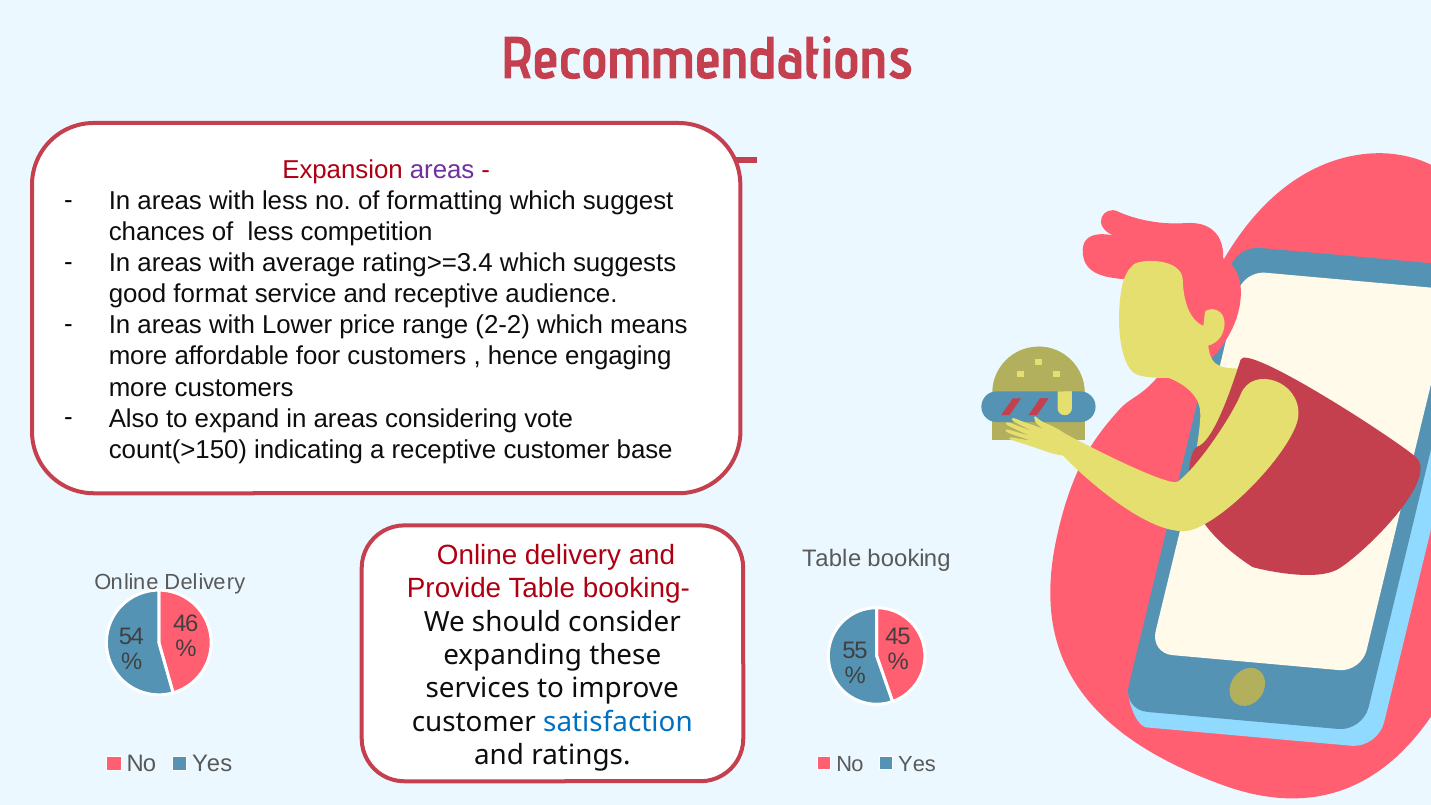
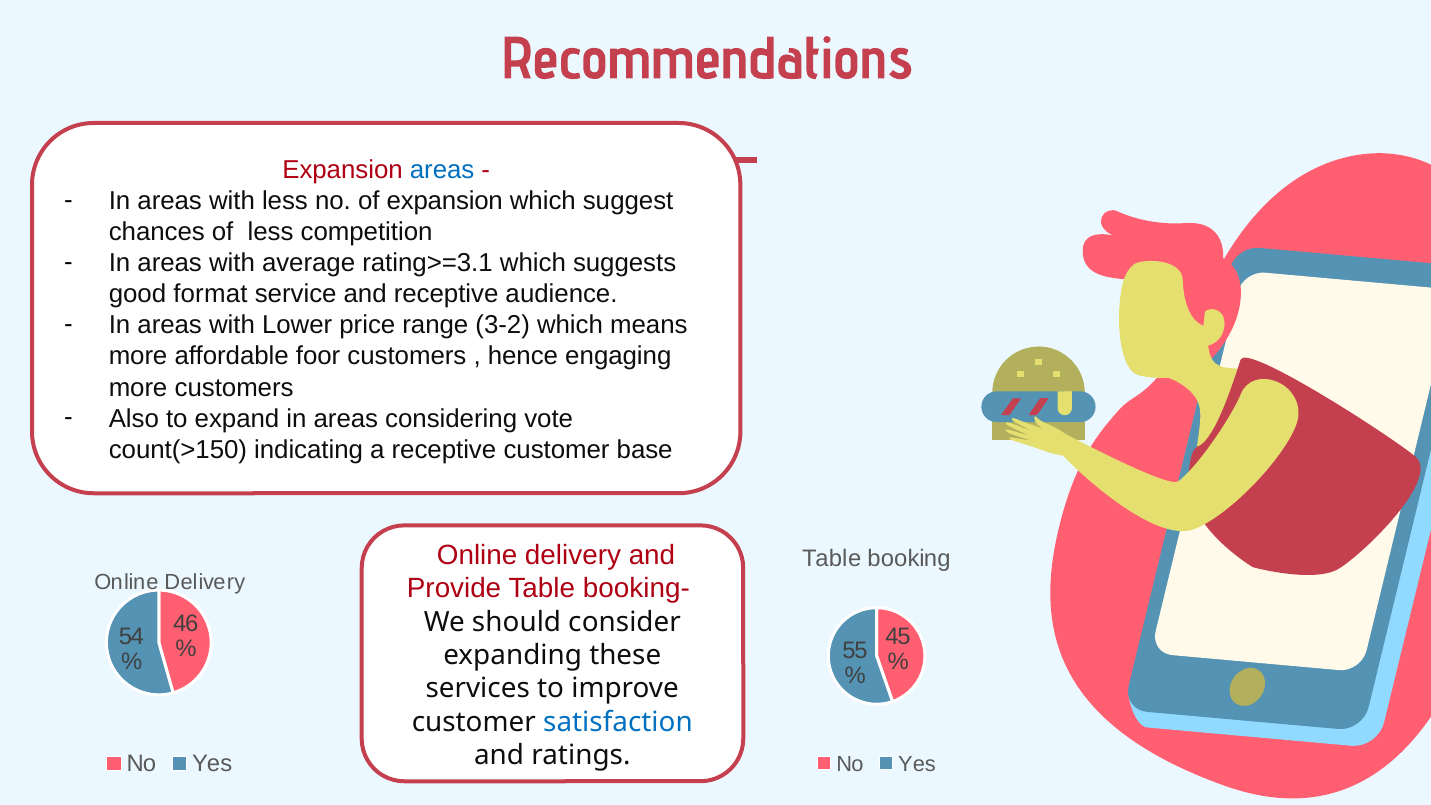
areas at (442, 170) colour: purple -> blue
of formatting: formatting -> expansion
rating>=3.4: rating>=3.4 -> rating>=3.1
2-2: 2-2 -> 3-2
